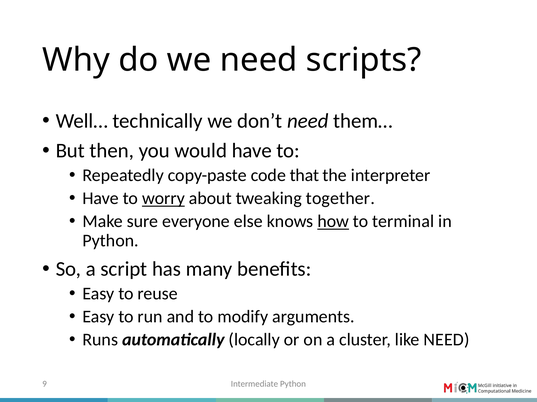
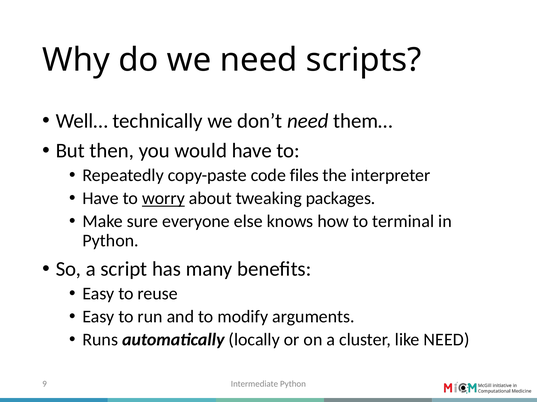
that: that -> files
together: together -> packages
how underline: present -> none
